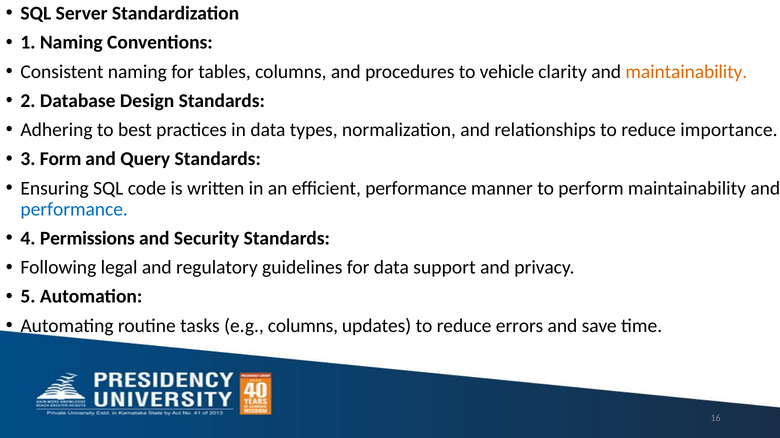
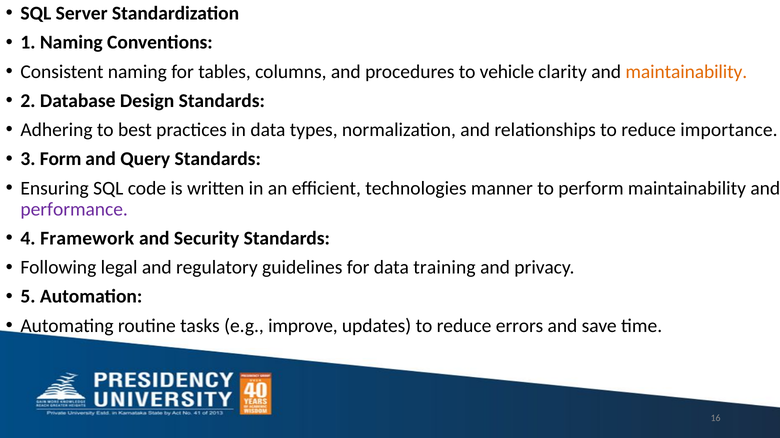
efficient performance: performance -> technologies
performance at (74, 209) colour: blue -> purple
Permissions: Permissions -> Framework
support: support -> training
e.g columns: columns -> improve
